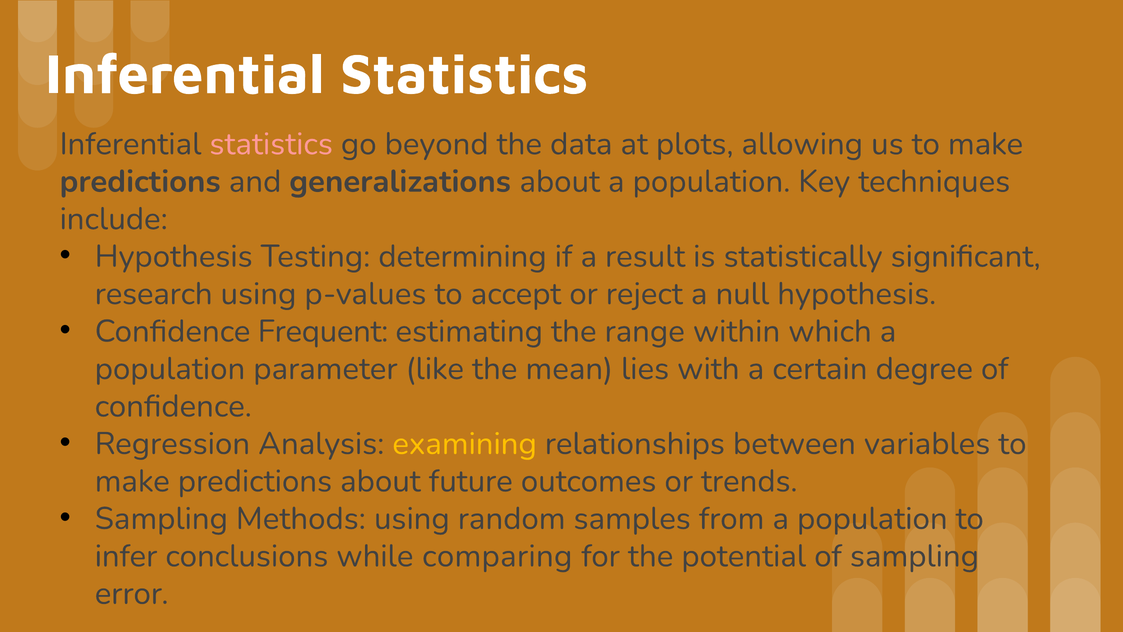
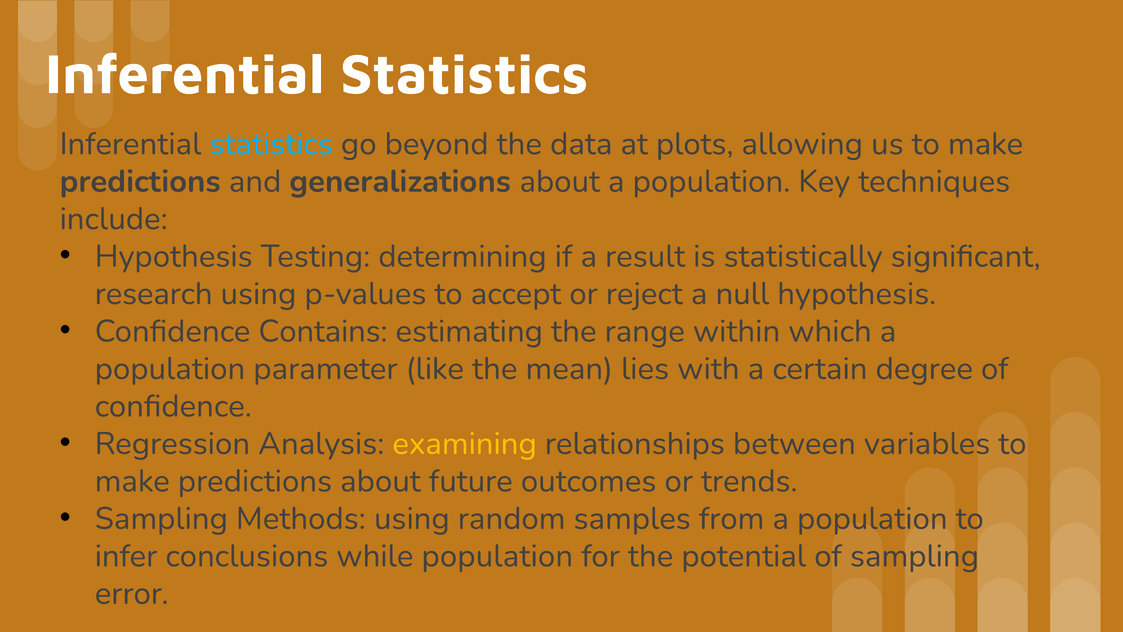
statistics at (271, 144) colour: pink -> light blue
Frequent: Frequent -> Contains
while comparing: comparing -> population
